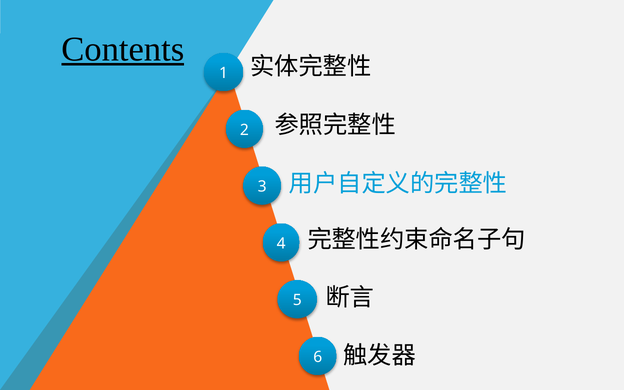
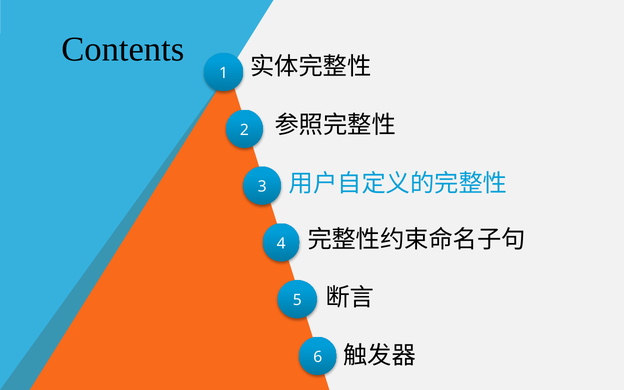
Contents underline: present -> none
